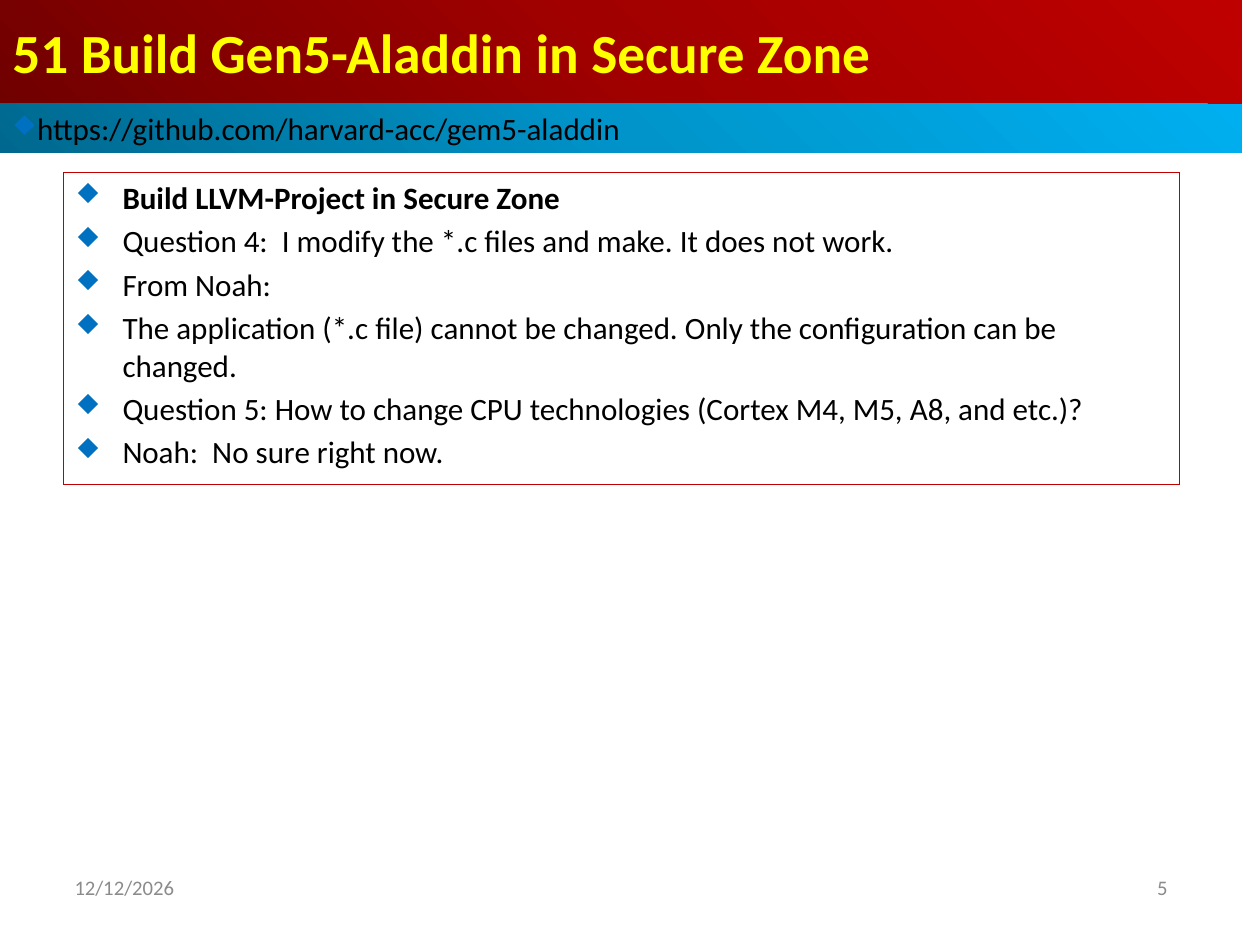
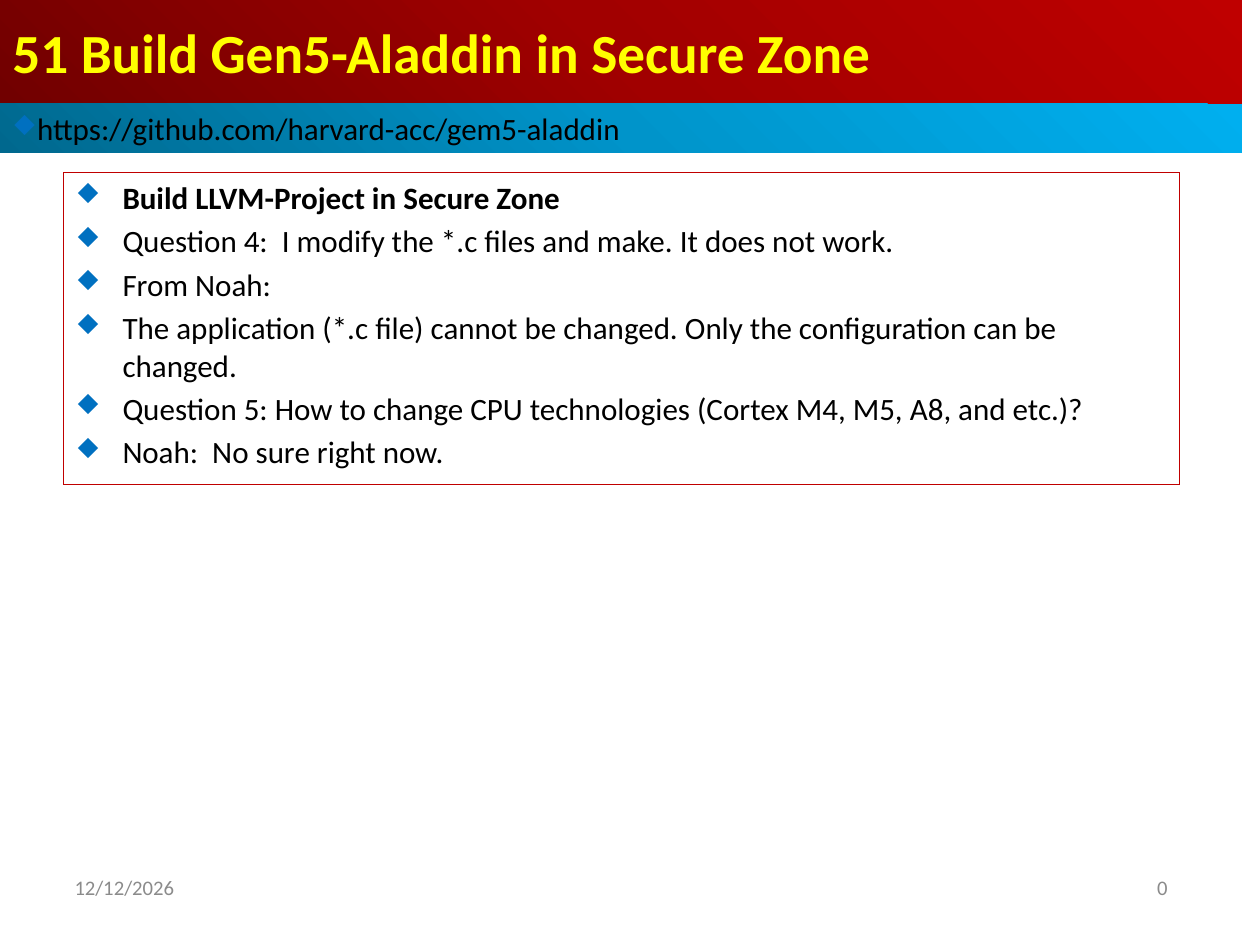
5 at (1162, 889): 5 -> 0
